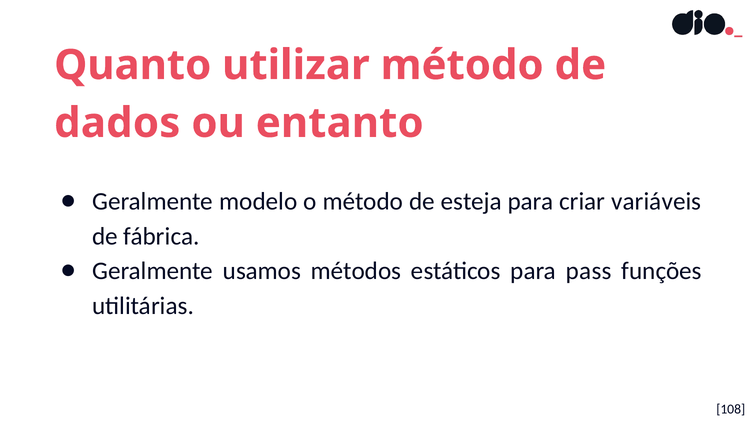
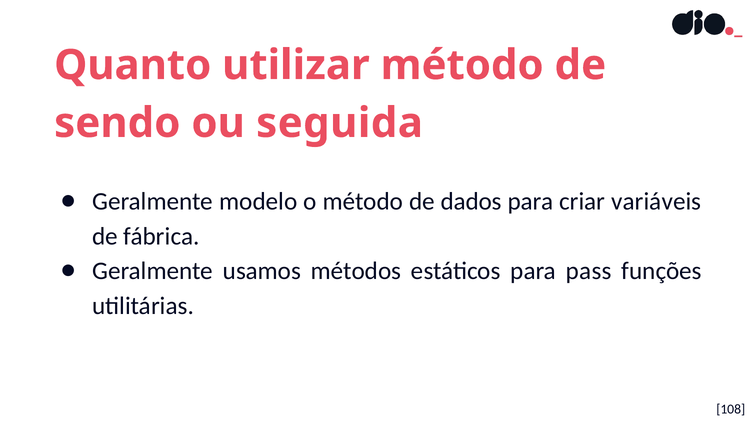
dados: dados -> sendo
entanto: entanto -> seguida
esteja: esteja -> dados
